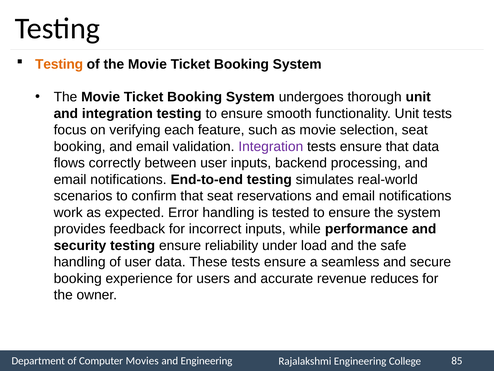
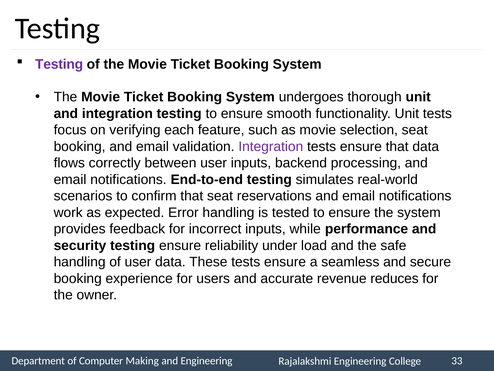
Testing at (59, 64) colour: orange -> purple
Movies: Movies -> Making
85: 85 -> 33
